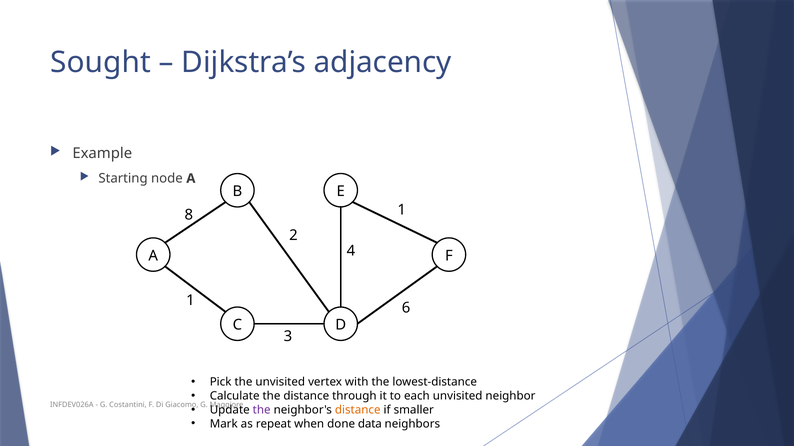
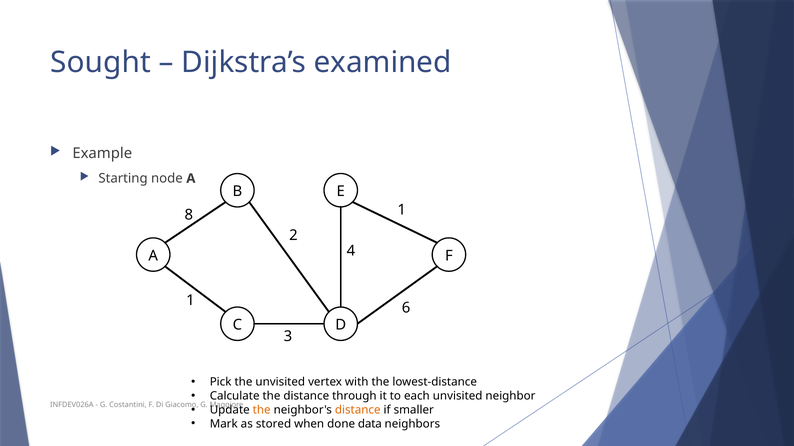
adjacency: adjacency -> examined
the at (262, 410) colour: purple -> orange
repeat: repeat -> stored
